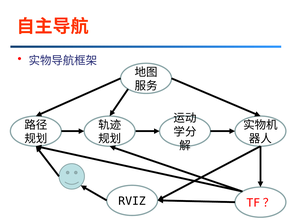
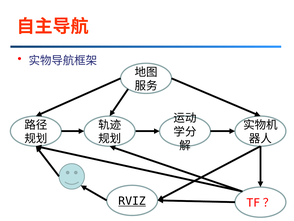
RVIZ underline: none -> present
